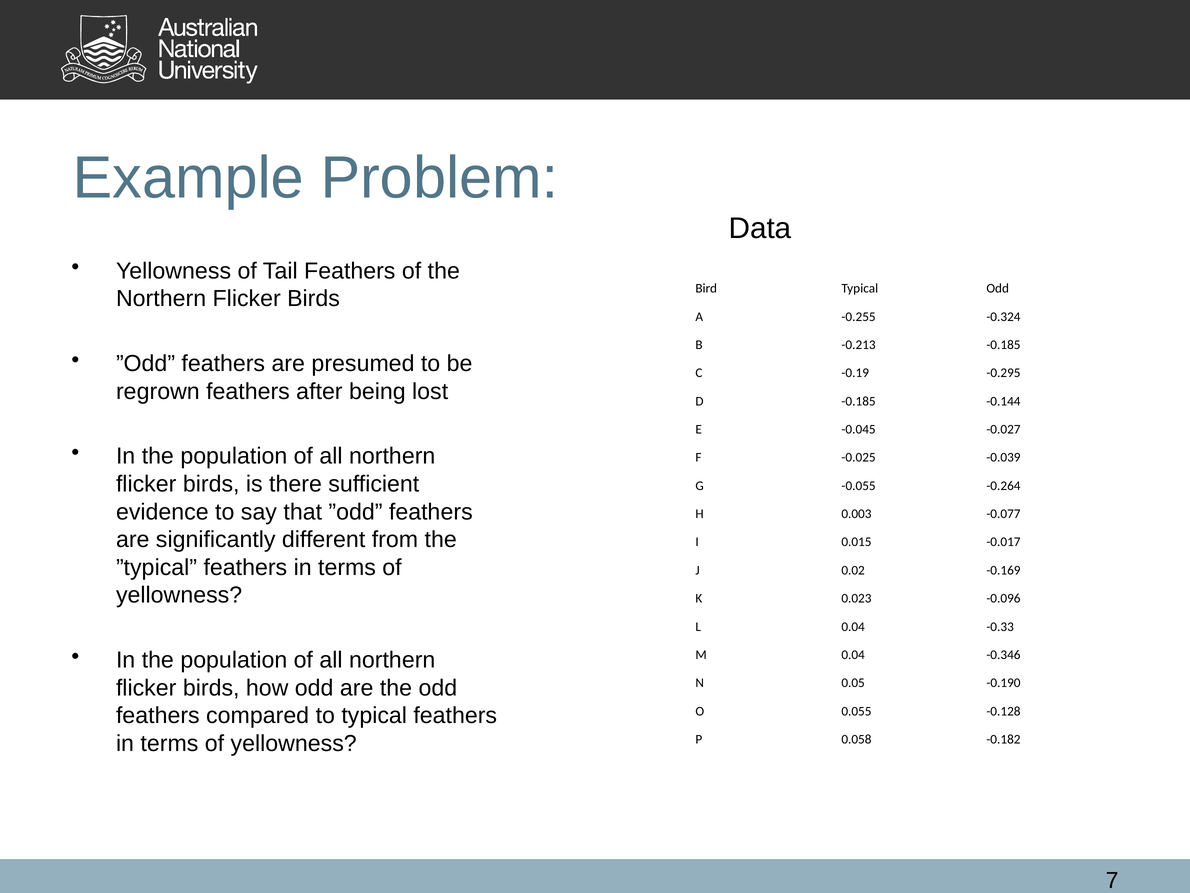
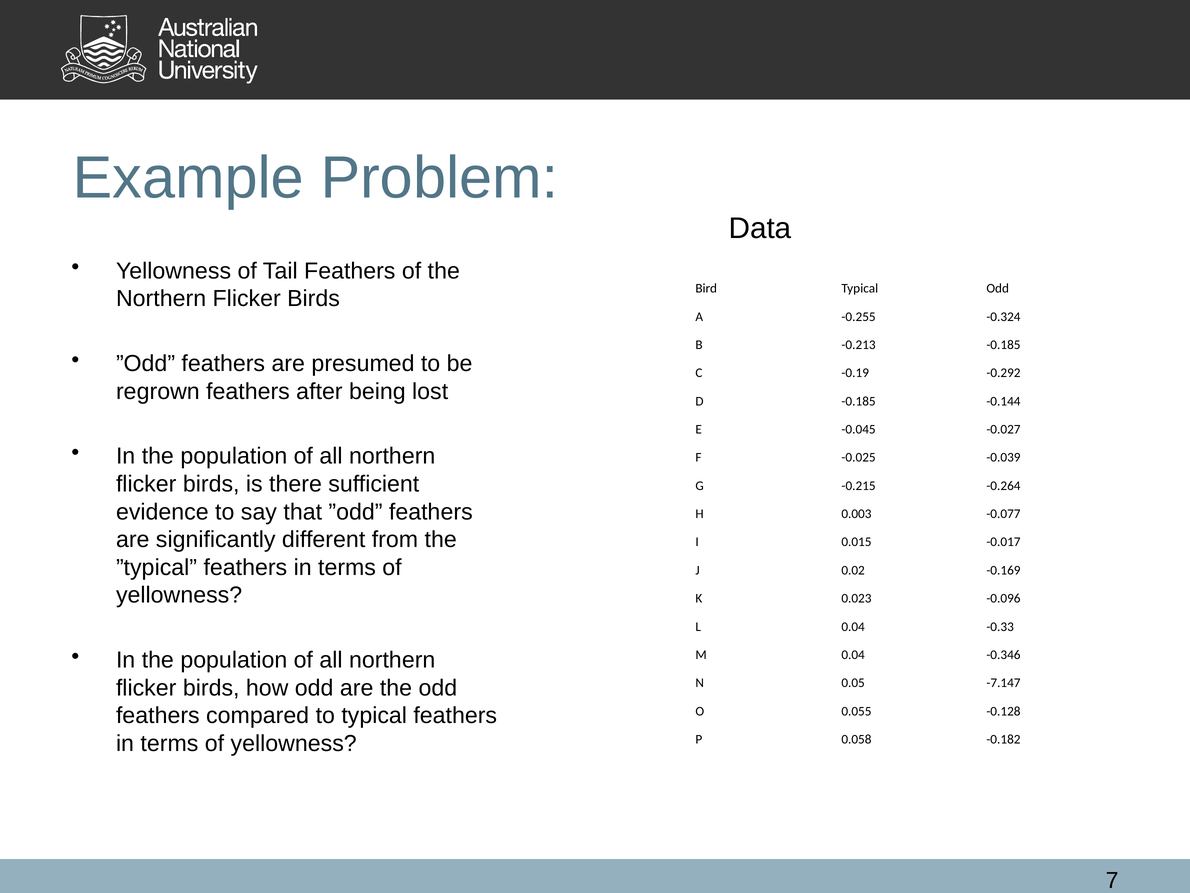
-0.295: -0.295 -> -0.292
-0.055: -0.055 -> -0.215
-0.190: -0.190 -> -7.147
